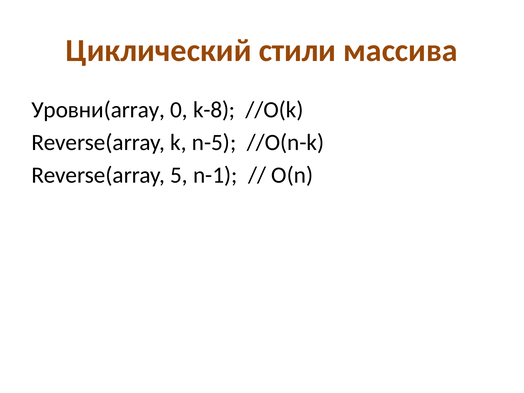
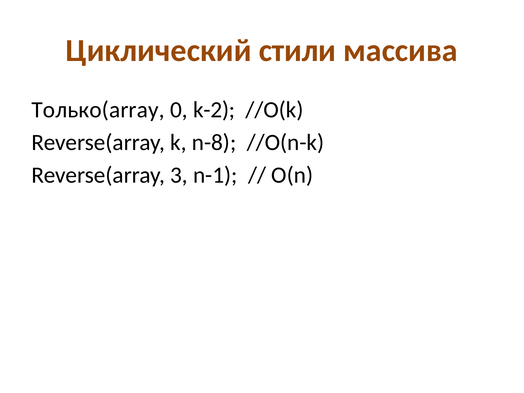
Уровни(array: Уровни(array -> Только(array
k-8: k-8 -> k-2
n-5: n-5 -> n-8
5: 5 -> 3
